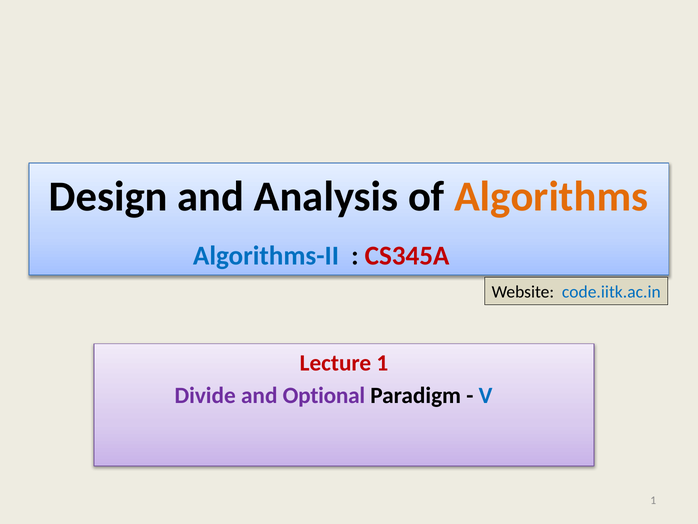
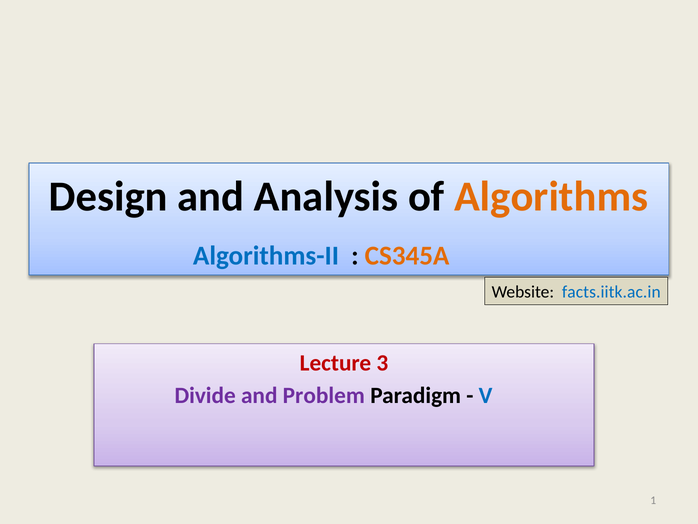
CS345A colour: red -> orange
code.iitk.ac.in: code.iitk.ac.in -> facts.iitk.ac.in
Lecture 1: 1 -> 3
Optional: Optional -> Problem
